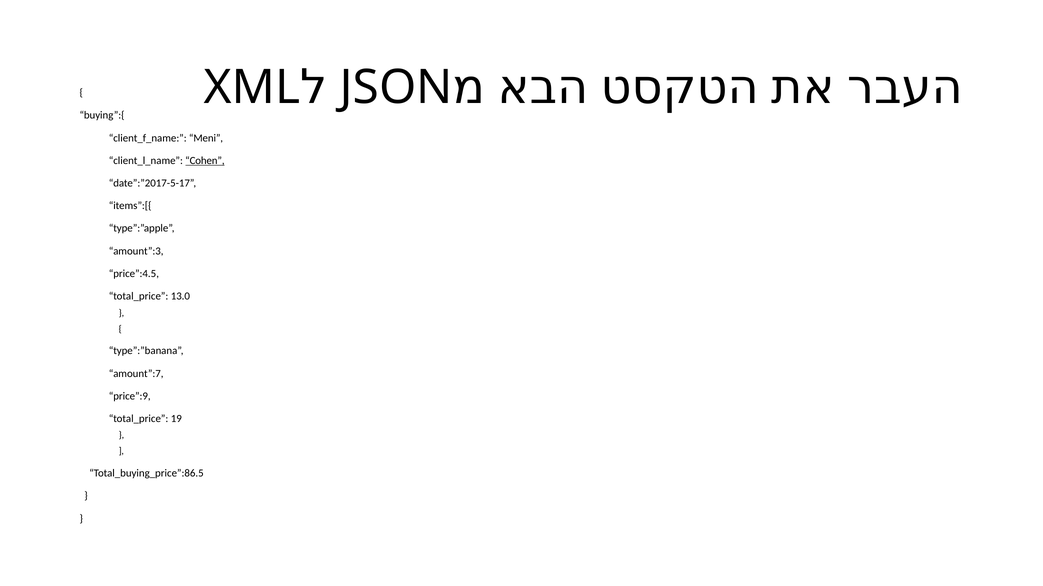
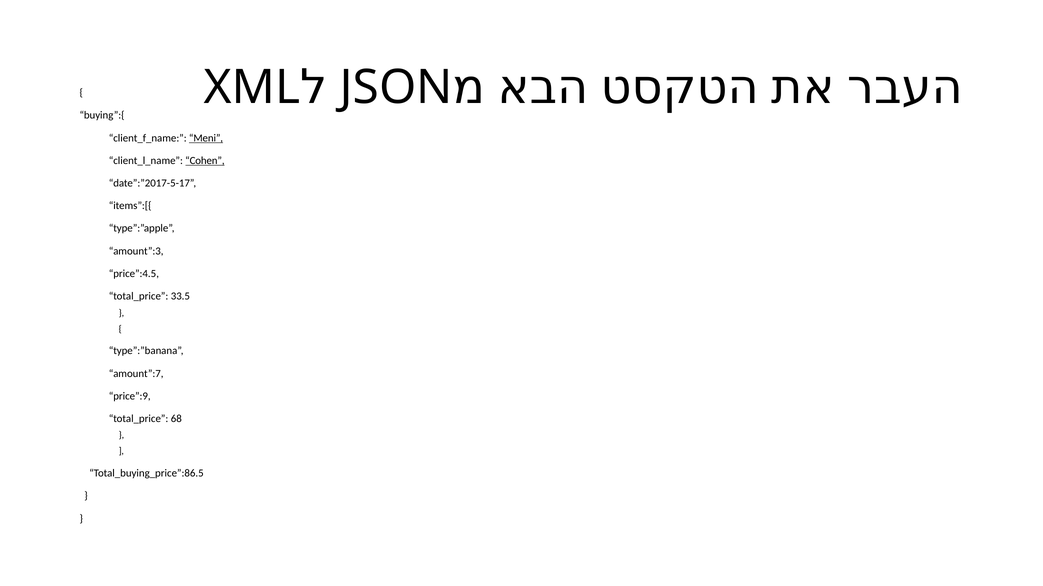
Meni underline: none -> present
13.0: 13.0 -> 33.5
19: 19 -> 68
